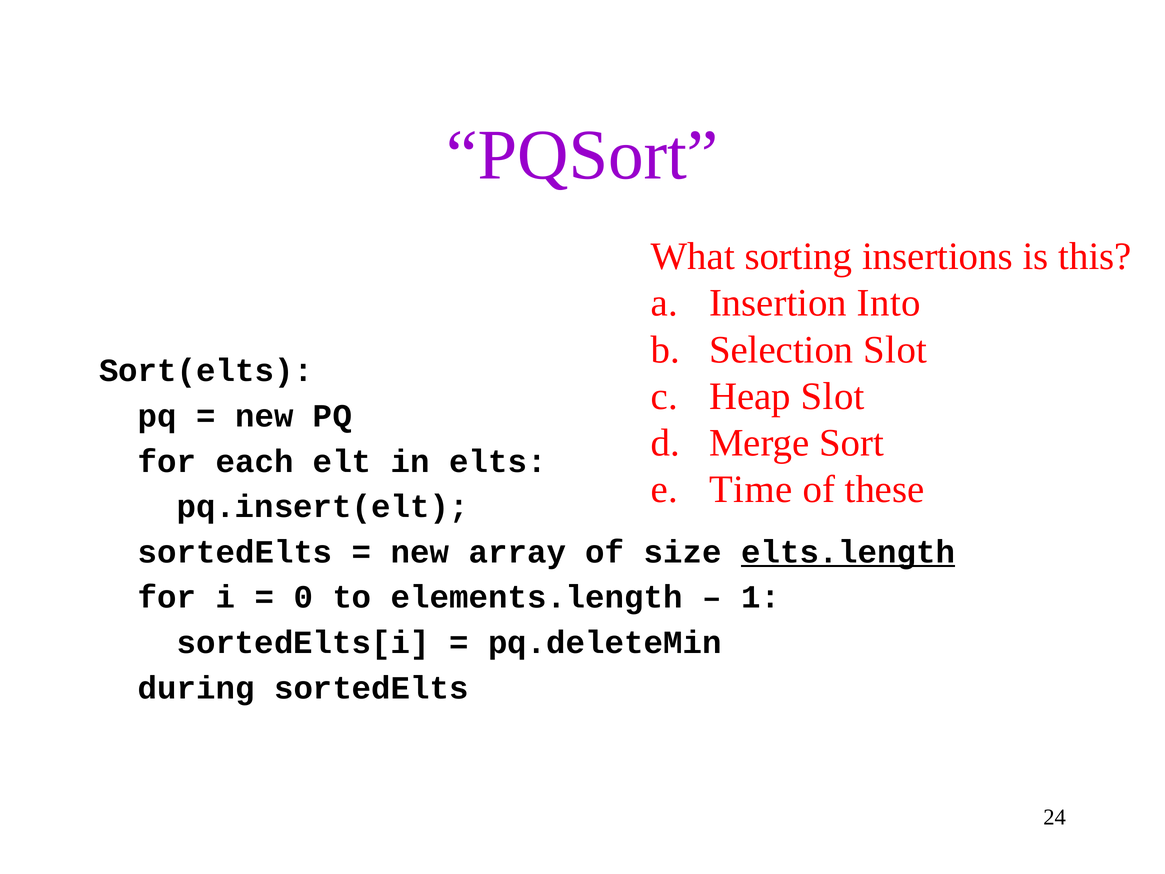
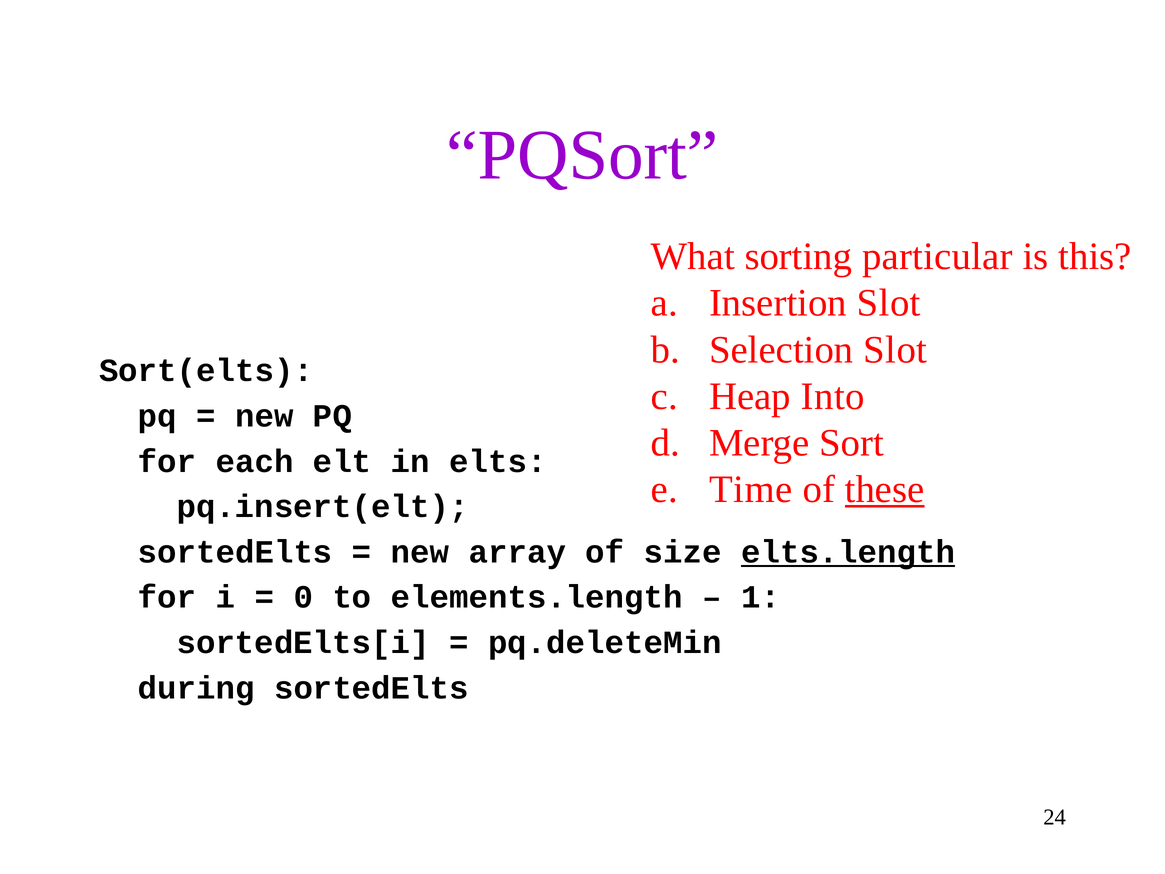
insertions: insertions -> particular
Insertion Into: Into -> Slot
Heap Slot: Slot -> Into
these underline: none -> present
